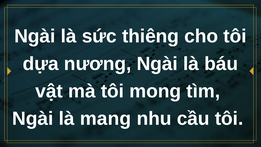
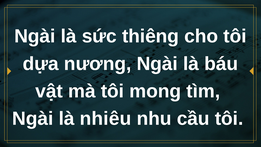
mang: mang -> nhiêu
